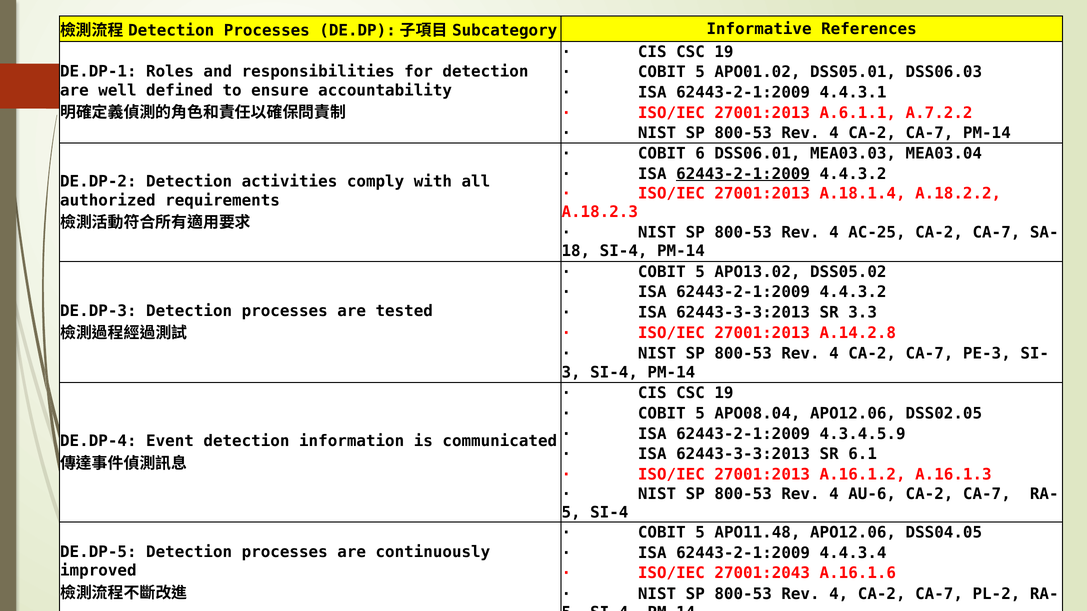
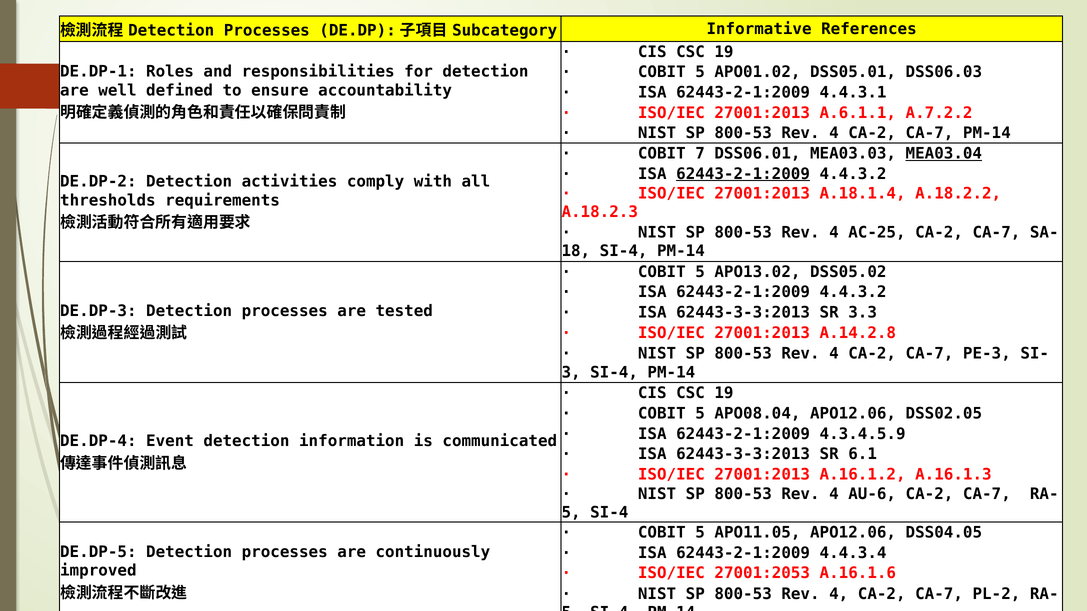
6: 6 -> 7
MEA03.04 underline: none -> present
authorized: authorized -> thresholds
APO11.48: APO11.48 -> APO11.05
27001:2043: 27001:2043 -> 27001:2053
